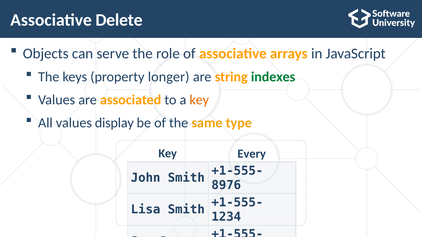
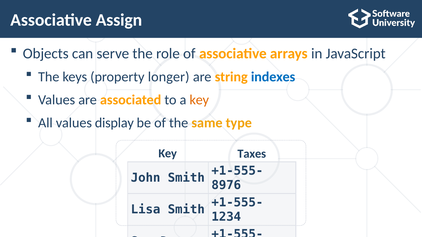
Delete: Delete -> Assign
indexes colour: green -> blue
Every: Every -> Taxes
